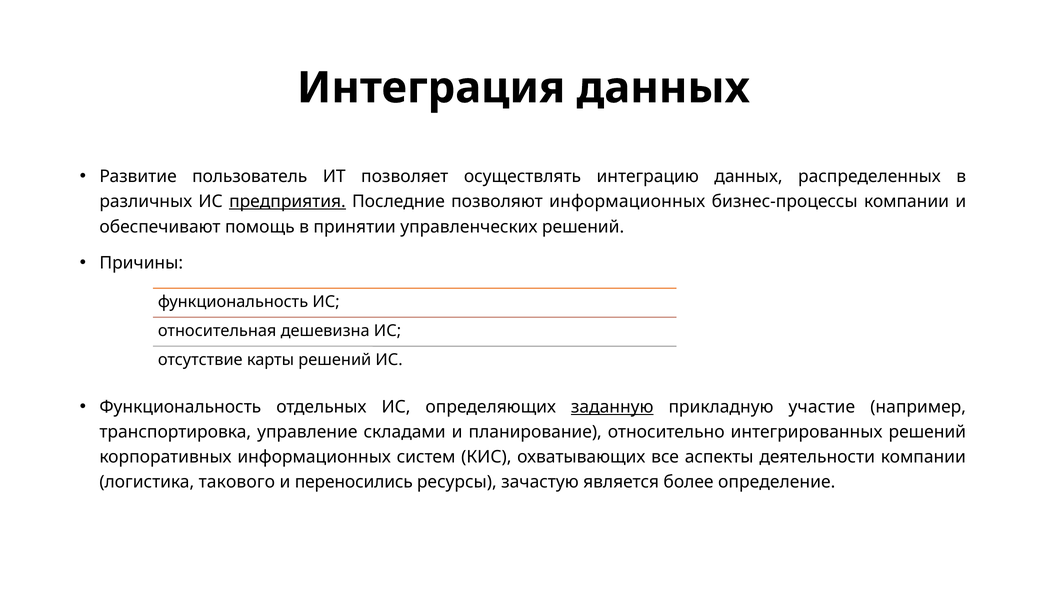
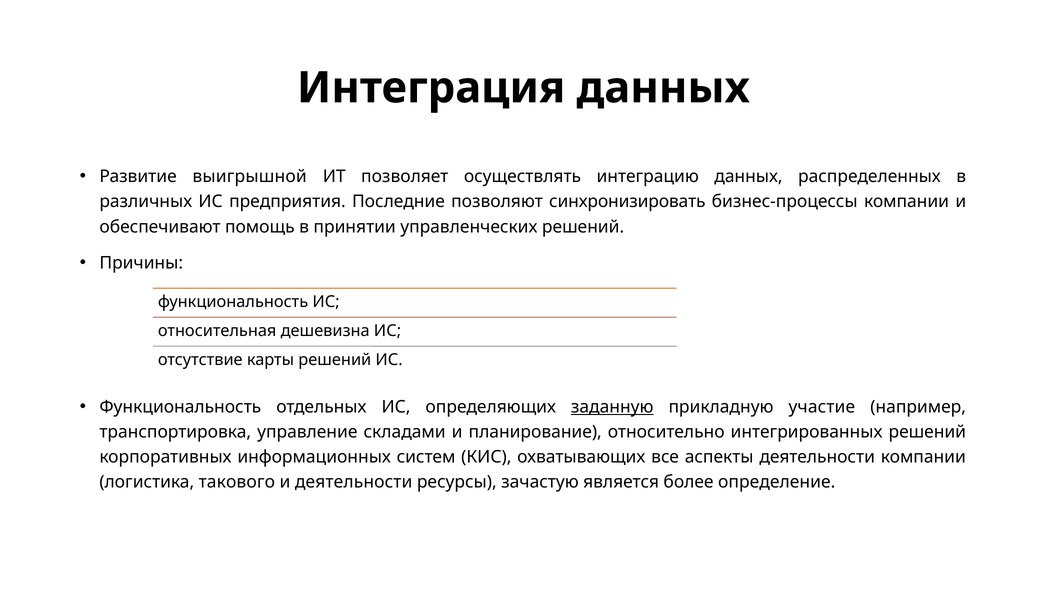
пользователь: пользователь -> выигрышной
предприятия underline: present -> none
позволяют информационных: информационных -> синхронизировать
и переносились: переносились -> деятельности
